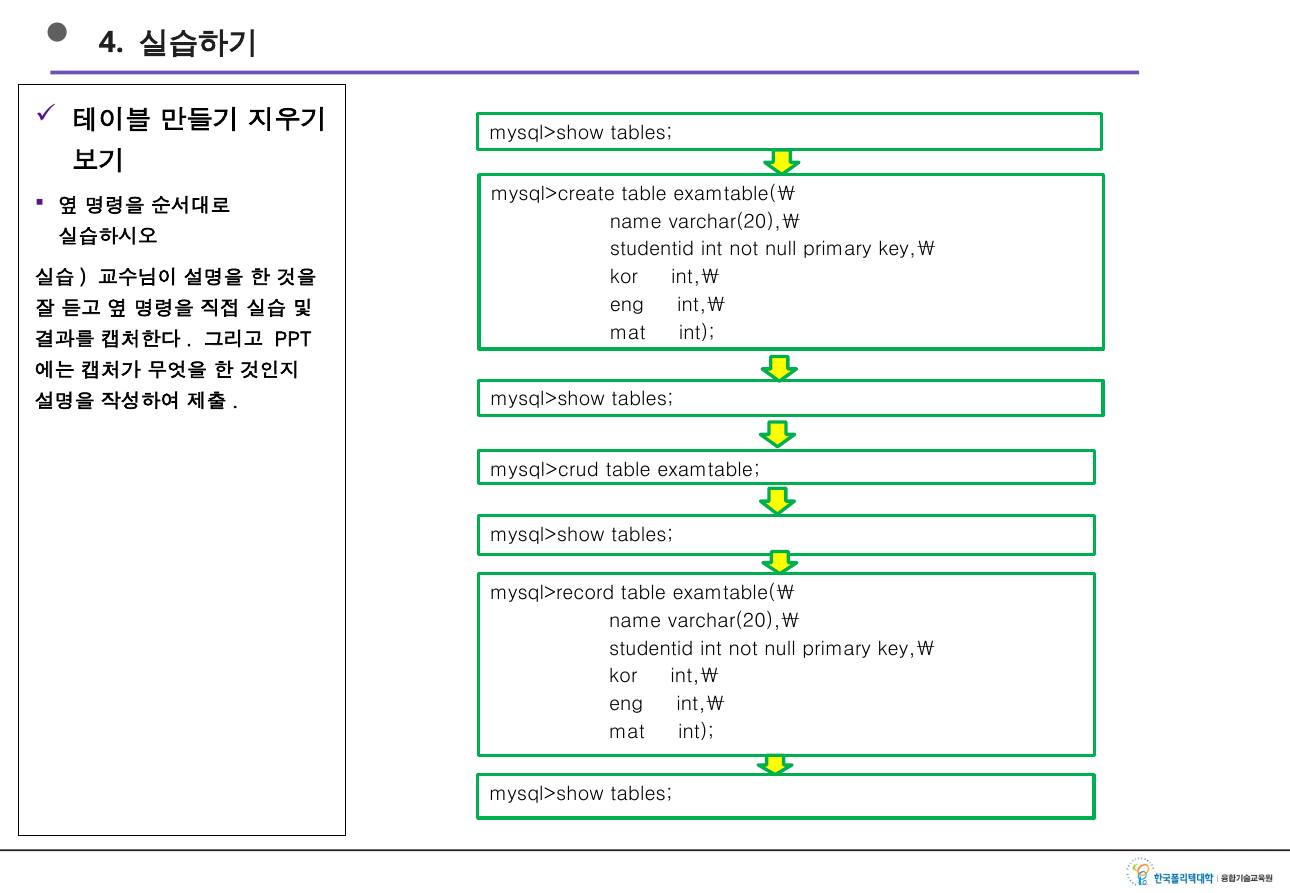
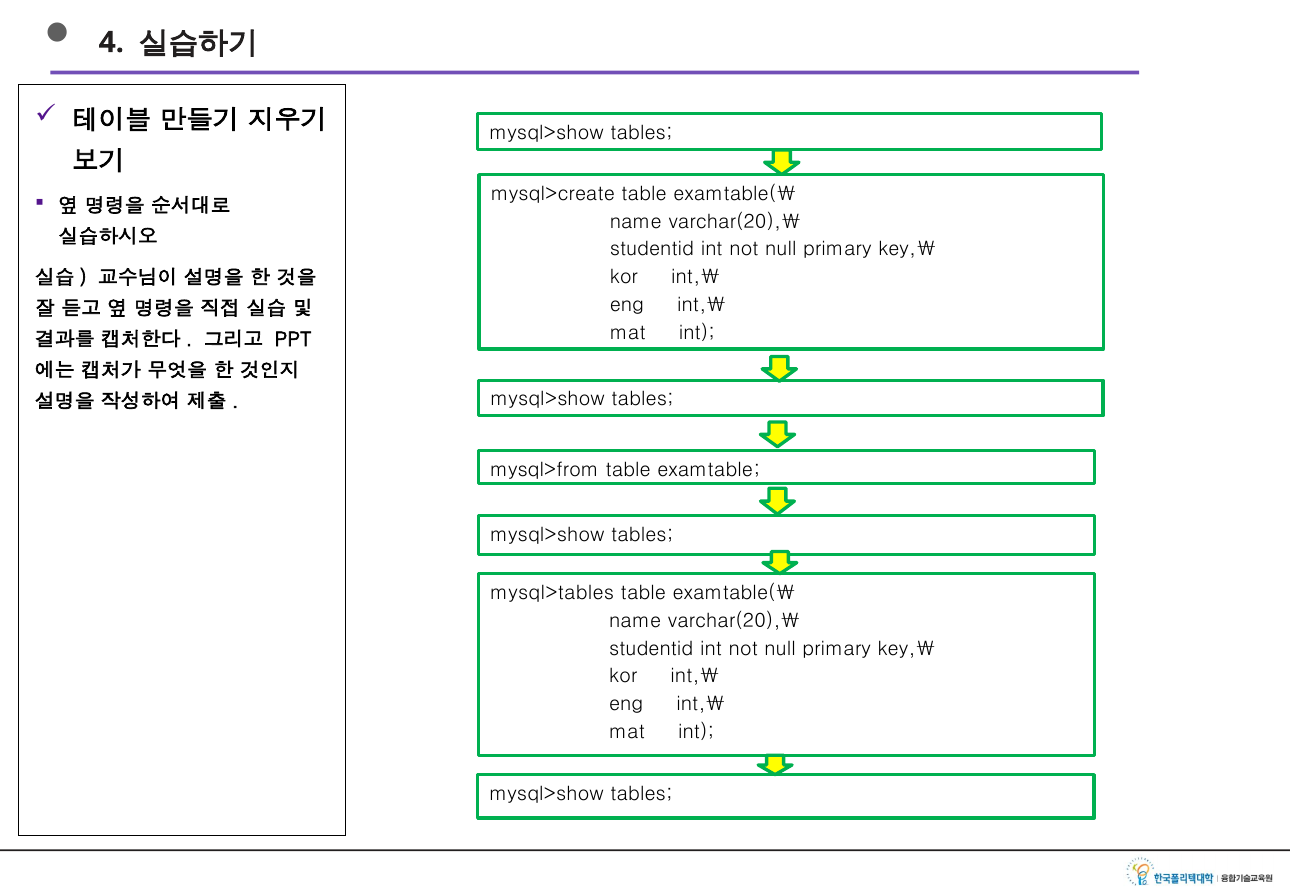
mysql>crud: mysql>crud -> mysql>from
mysql>record: mysql>record -> mysql>tables
